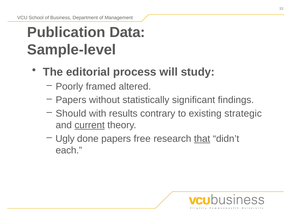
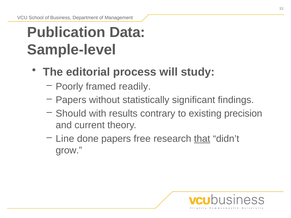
altered: altered -> readily
strategic: strategic -> precision
current underline: present -> none
Ugly: Ugly -> Line
each: each -> grow
